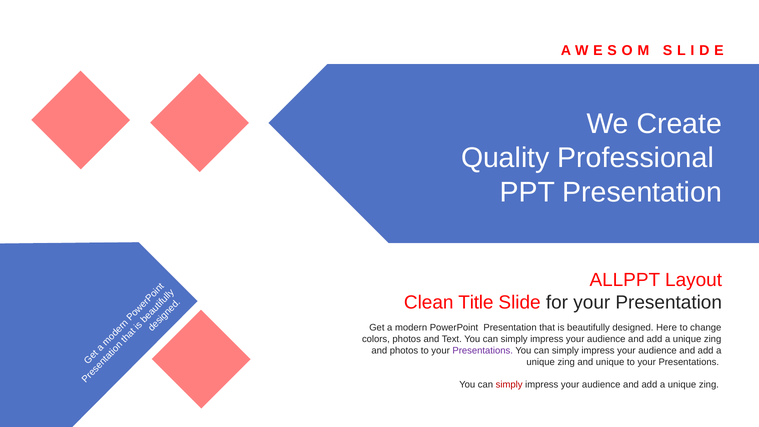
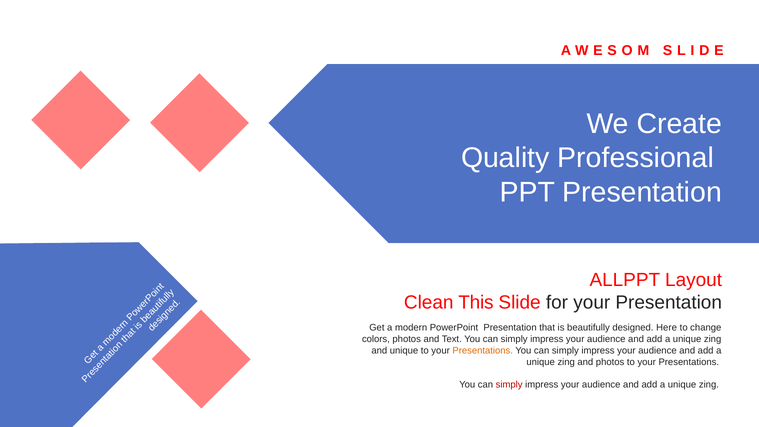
Title: Title -> This
and photos: photos -> unique
Presentations at (483, 351) colour: purple -> orange
and unique: unique -> photos
